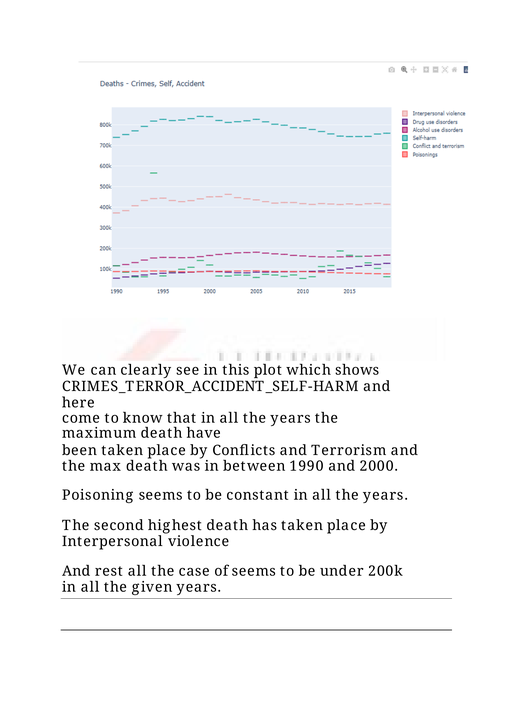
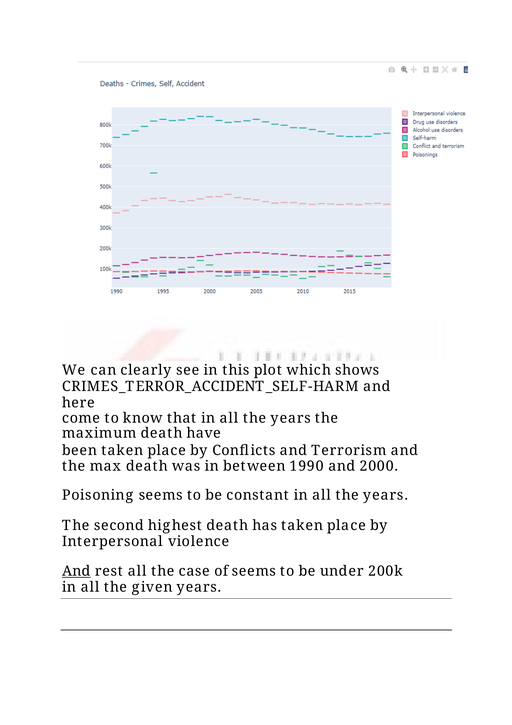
And at (76, 571) underline: none -> present
